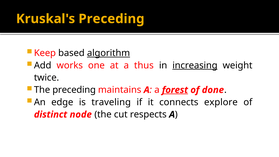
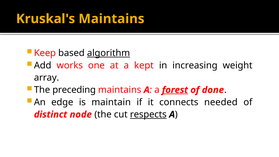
Kruskal's Preceding: Preceding -> Maintains
thus: thus -> kept
increasing underline: present -> none
twice: twice -> array
traveling: traveling -> maintain
explore: explore -> needed
respects underline: none -> present
